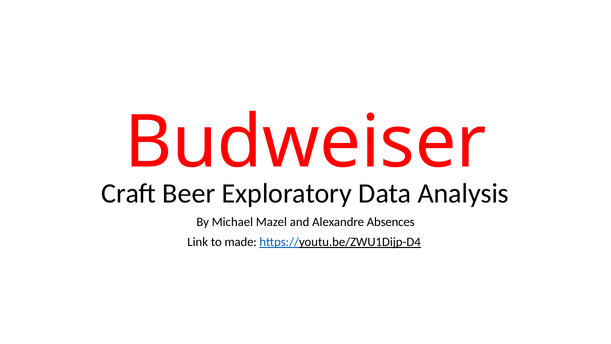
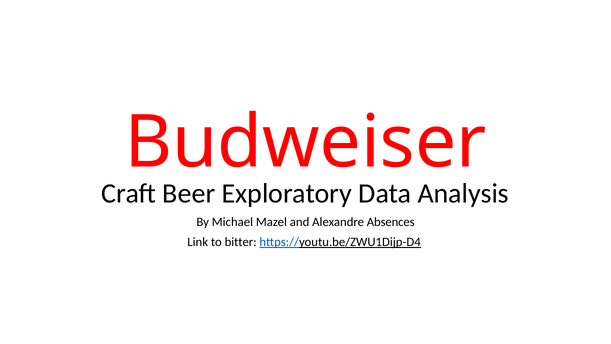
made: made -> bitter
